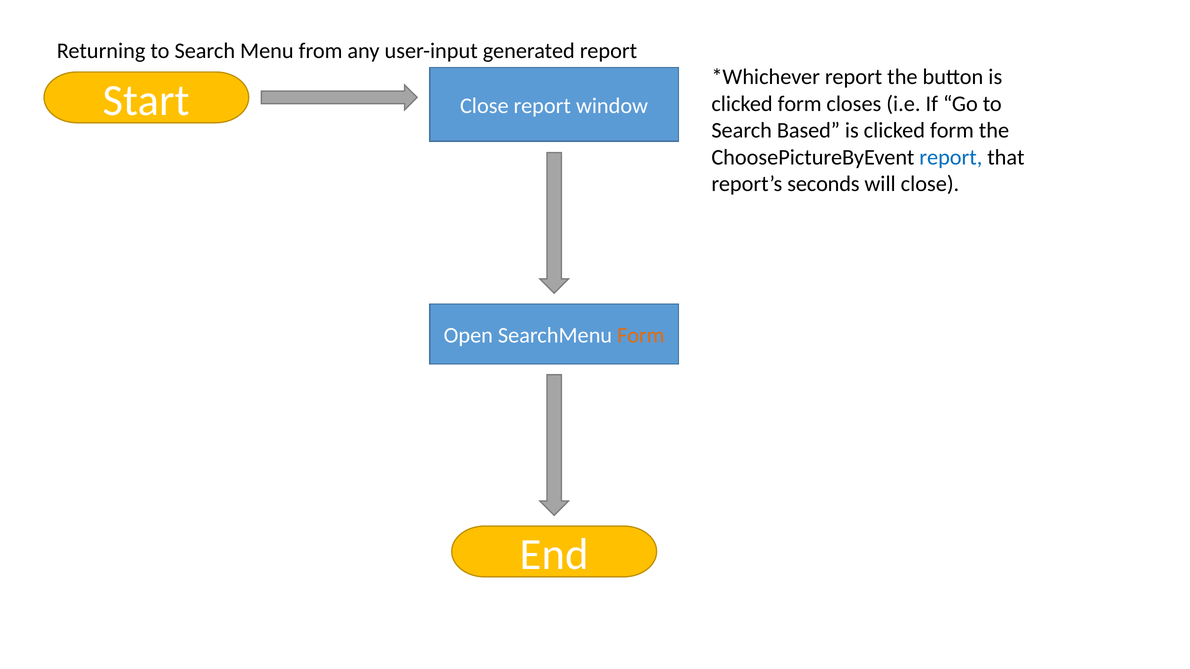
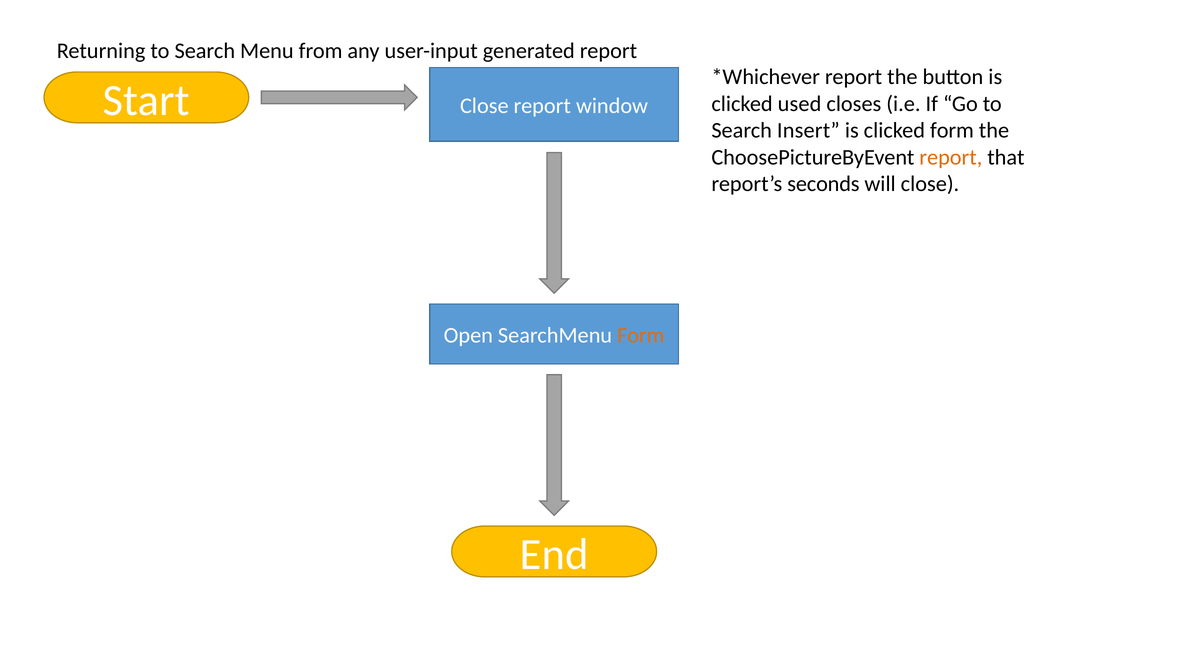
form at (800, 104): form -> used
Based: Based -> Insert
report at (951, 157) colour: blue -> orange
